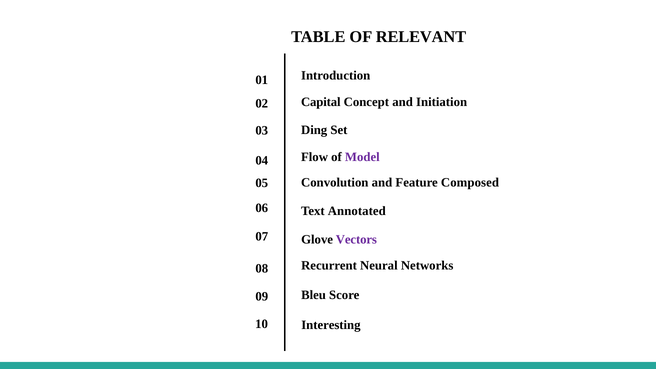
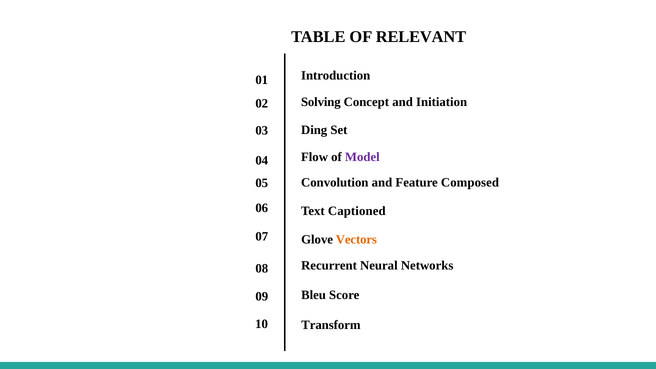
Capital: Capital -> Solving
Annotated: Annotated -> Captioned
Vectors colour: purple -> orange
Interesting: Interesting -> Transform
